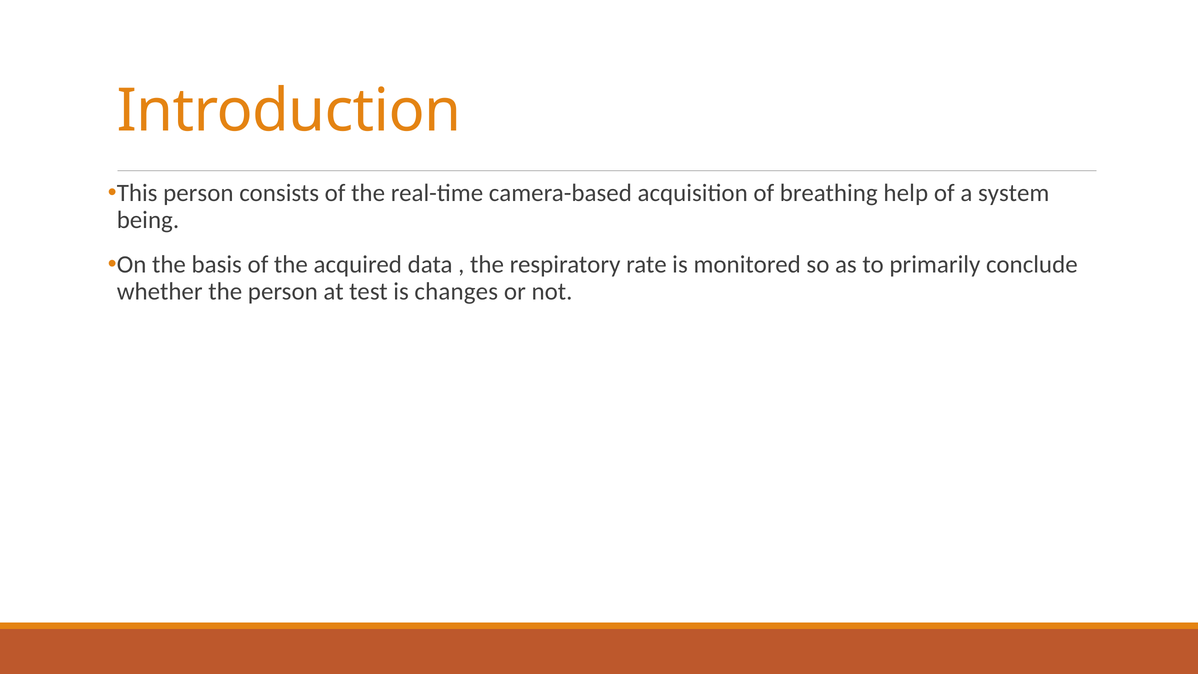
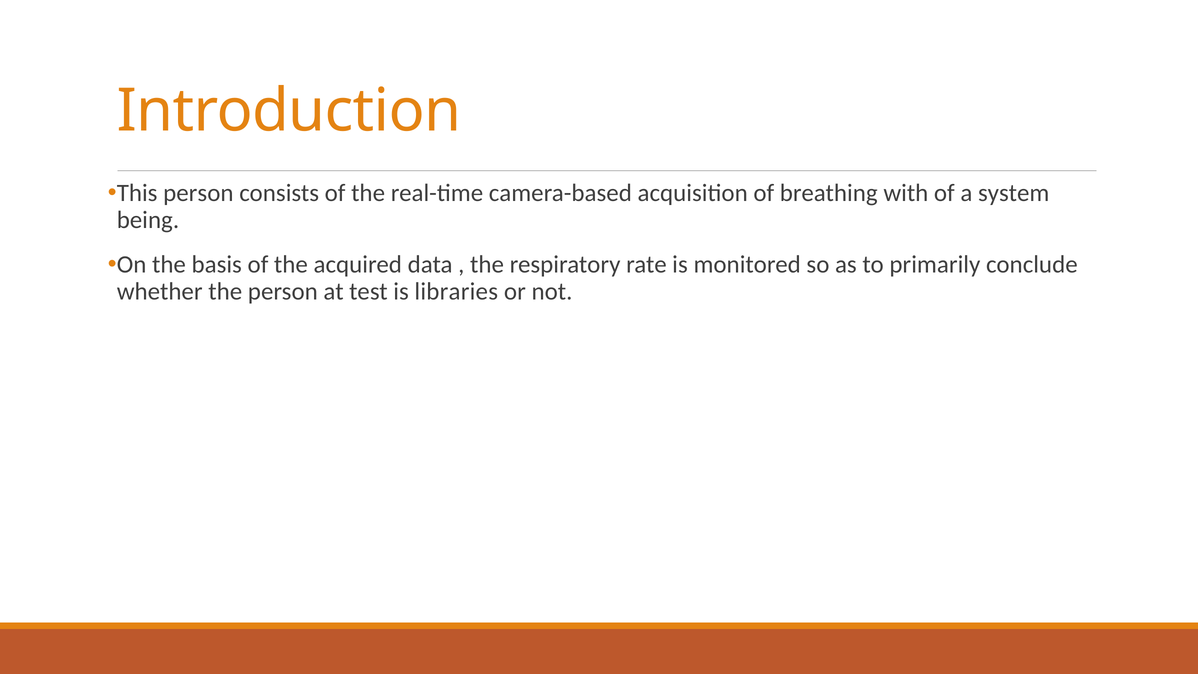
help: help -> with
changes: changes -> libraries
